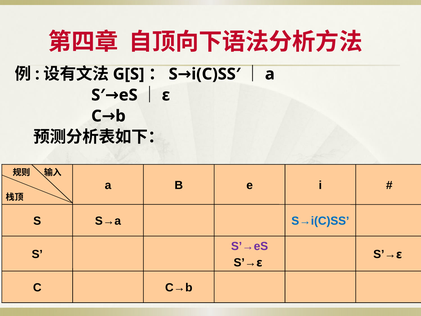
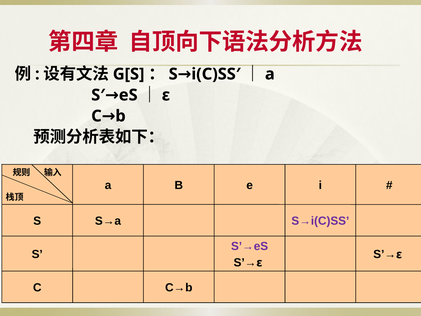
S→i(C)SS colour: blue -> purple
